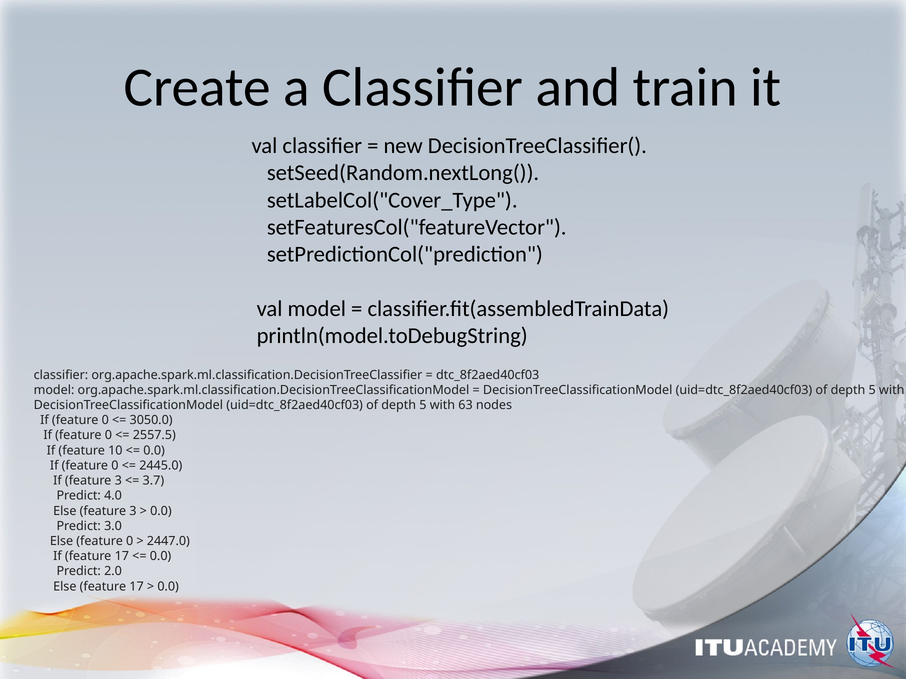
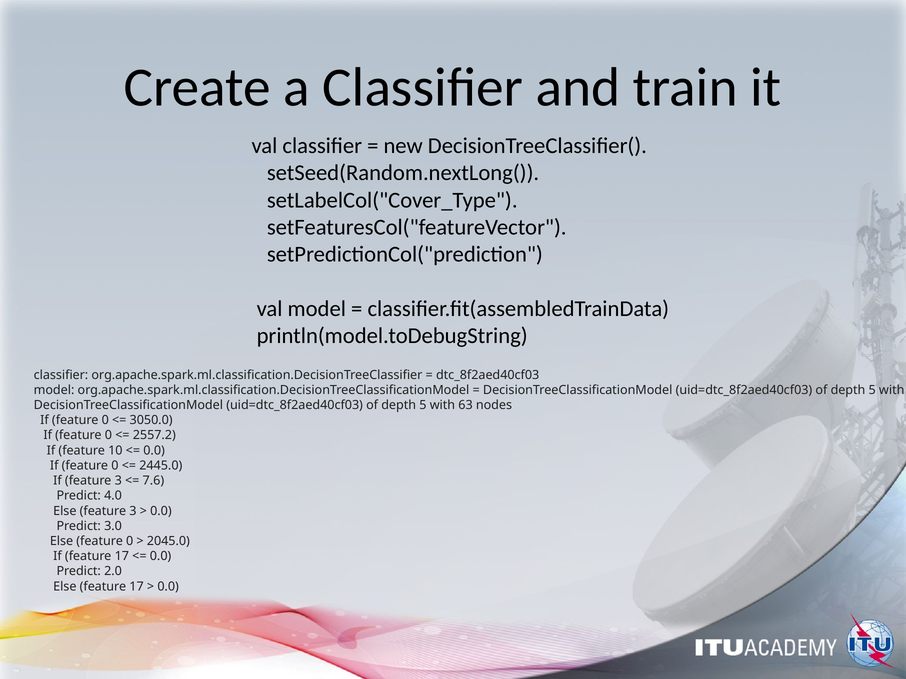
2557.5: 2557.5 -> 2557.2
3.7: 3.7 -> 7.6
2447.0: 2447.0 -> 2045.0
